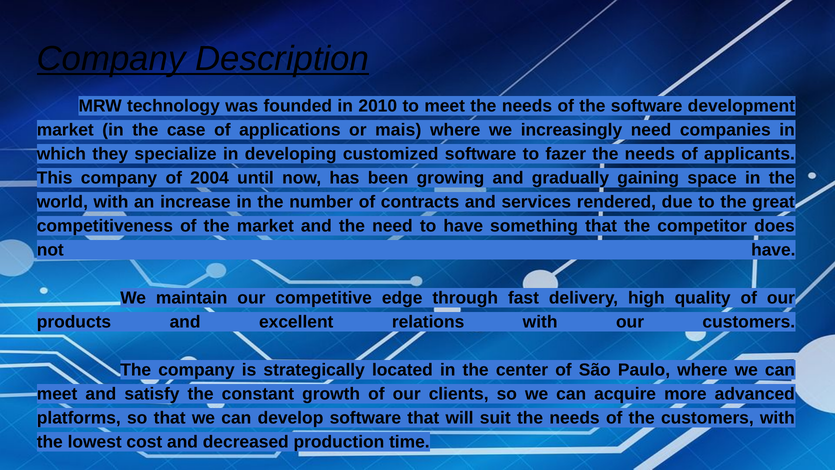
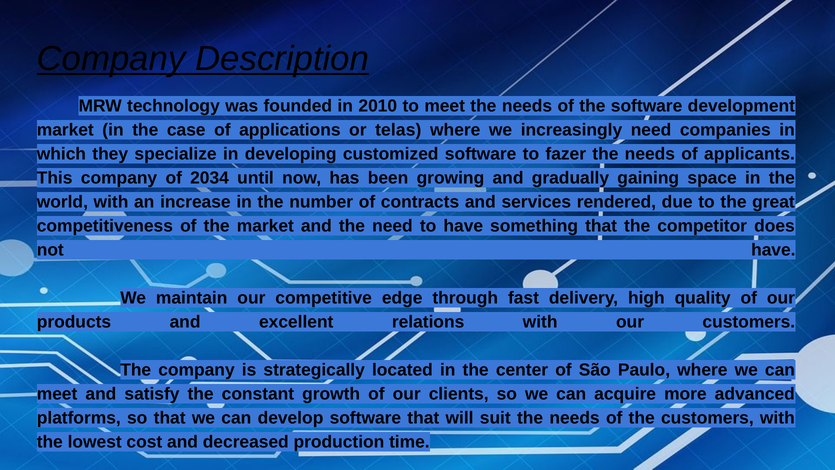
mais: mais -> telas
2004: 2004 -> 2034
